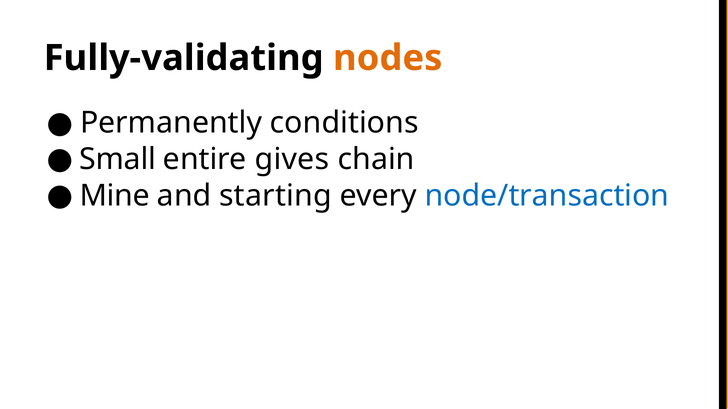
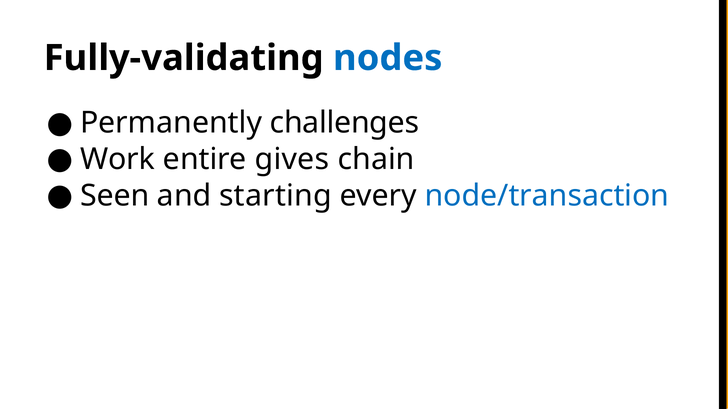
nodes colour: orange -> blue
conditions: conditions -> challenges
Small: Small -> Work
Mine: Mine -> Seen
